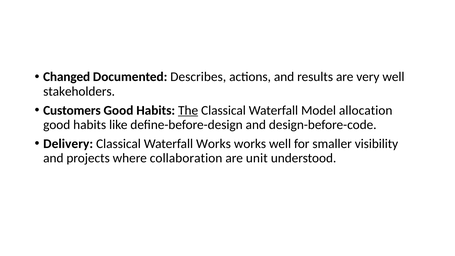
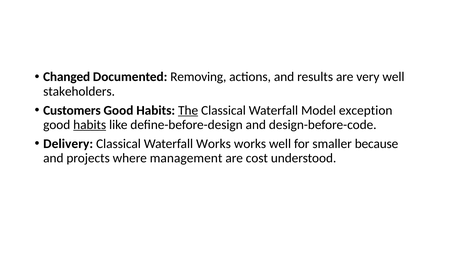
Describes: Describes -> Removing
allocation: allocation -> exception
habits at (90, 125) underline: none -> present
visibility: visibility -> because
collaboration: collaboration -> management
unit: unit -> cost
